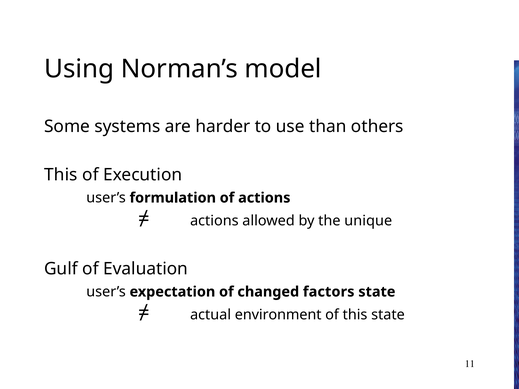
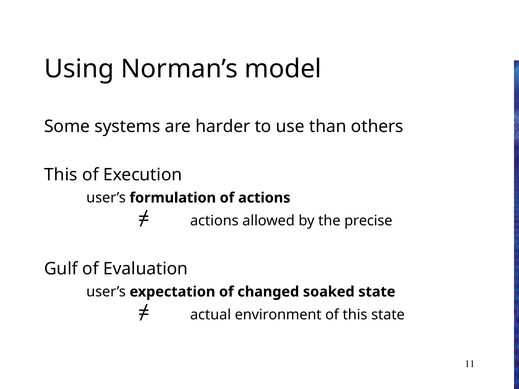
unique: unique -> precise
factors: factors -> soaked
